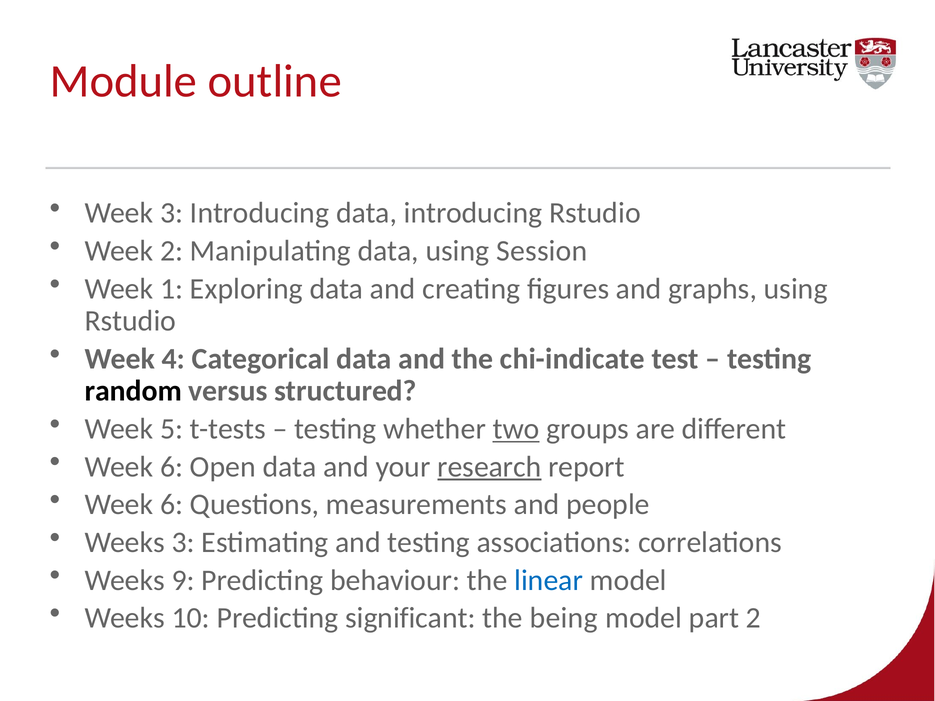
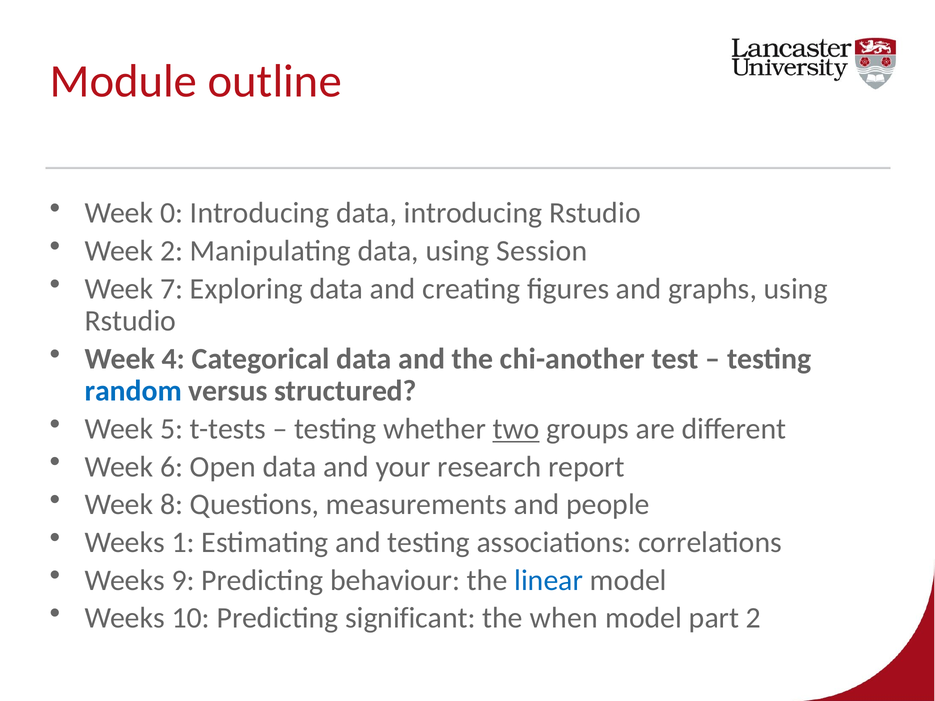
Week 3: 3 -> 0
1: 1 -> 7
chi-indicate: chi-indicate -> chi-another
random colour: black -> blue
research underline: present -> none
6 at (172, 505): 6 -> 8
Weeks 3: 3 -> 1
being: being -> when
